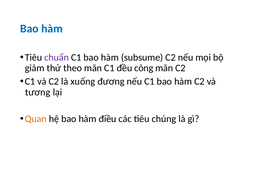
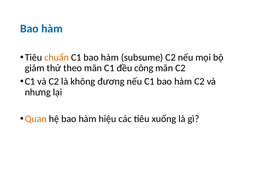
chuẩn colour: purple -> orange
xuống: xuống -> không
tương: tương -> nhưng
điều: điều -> hiệu
chúng: chúng -> xuống
